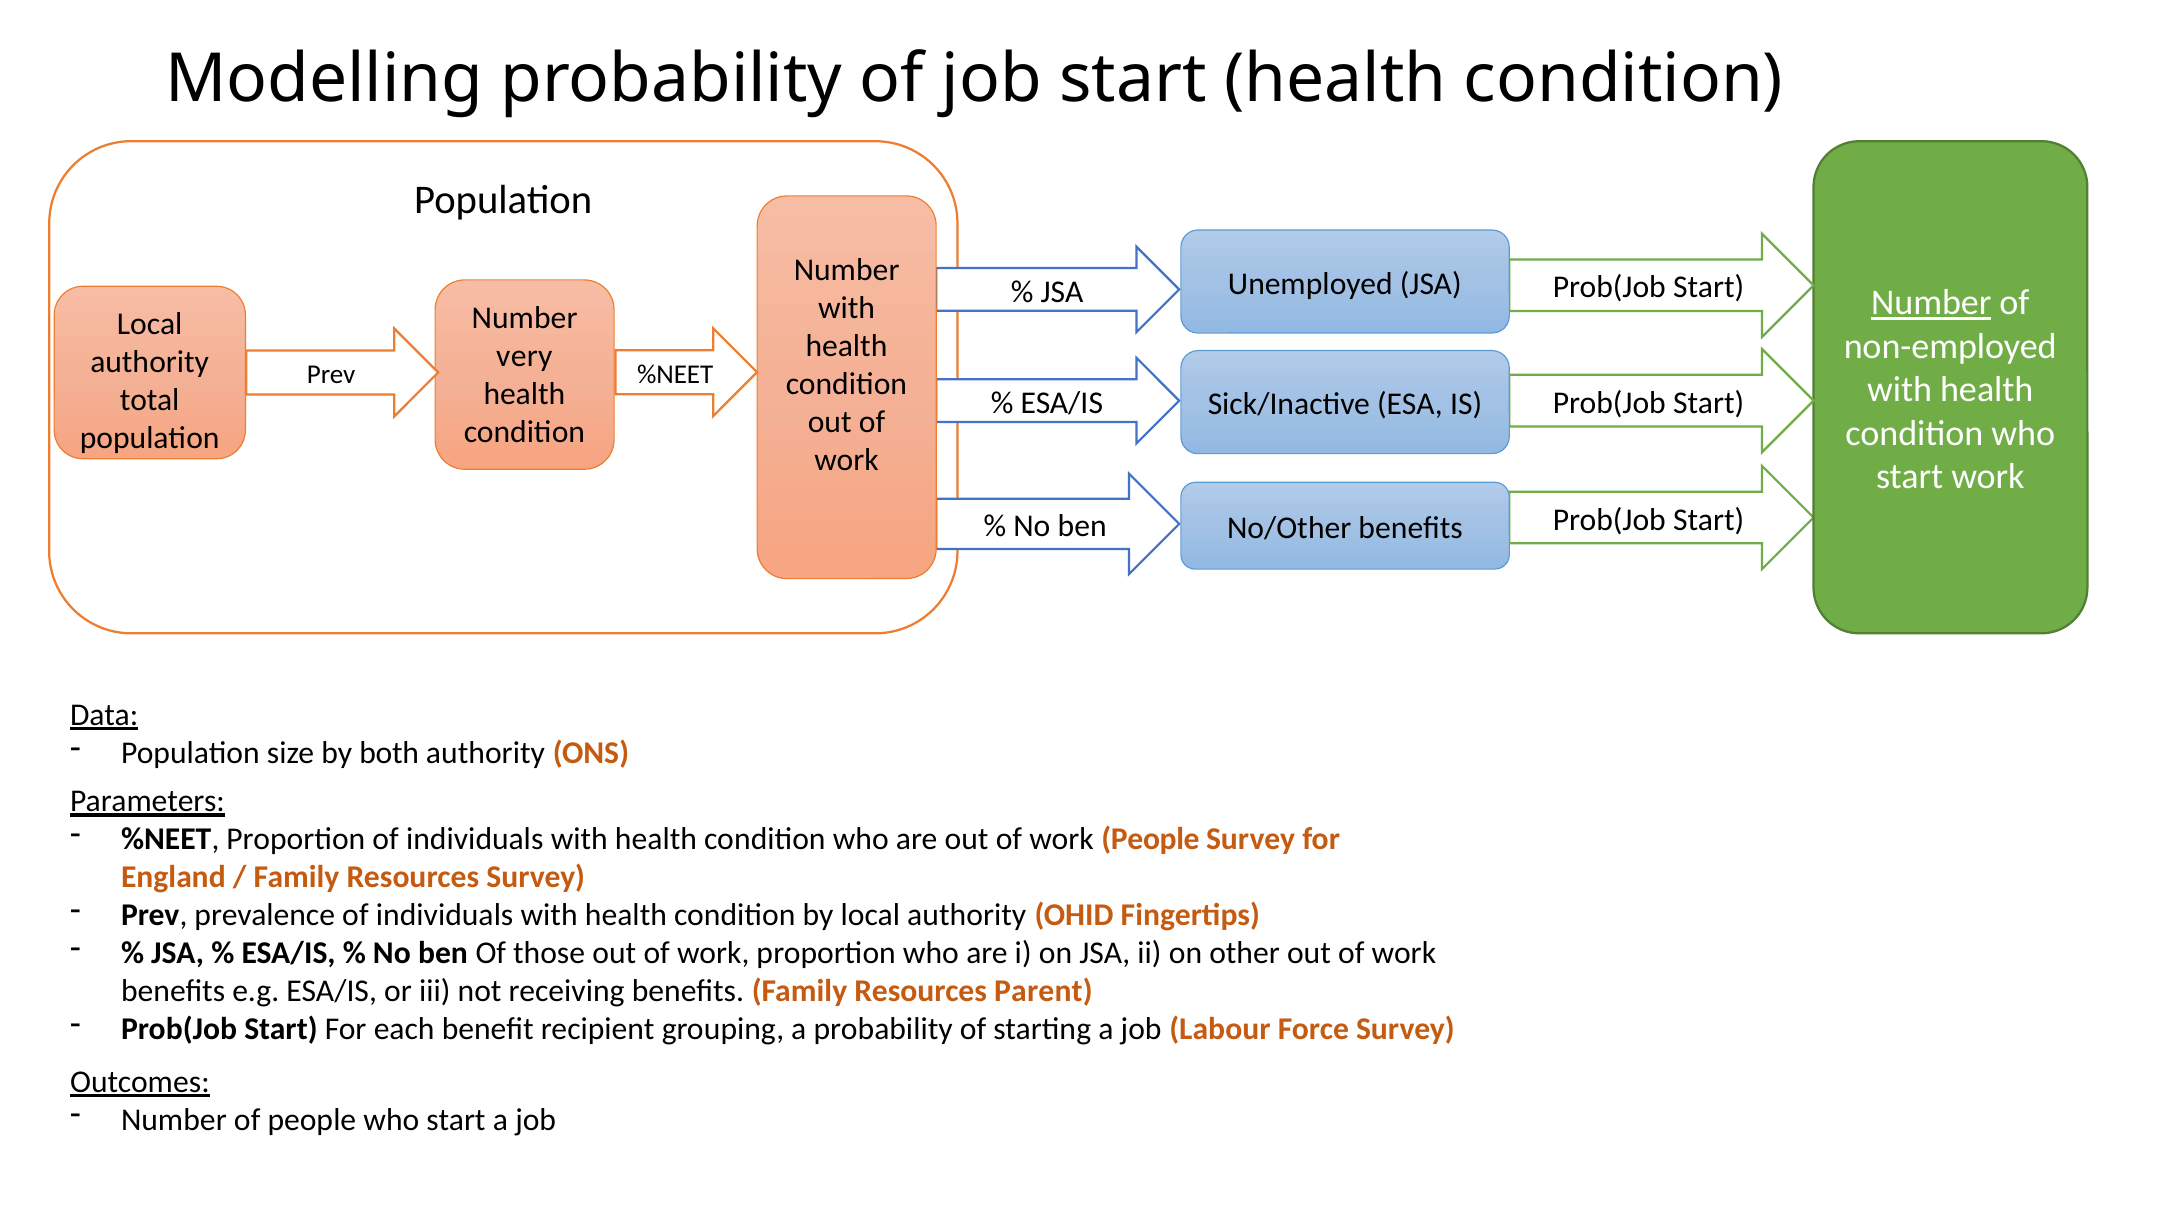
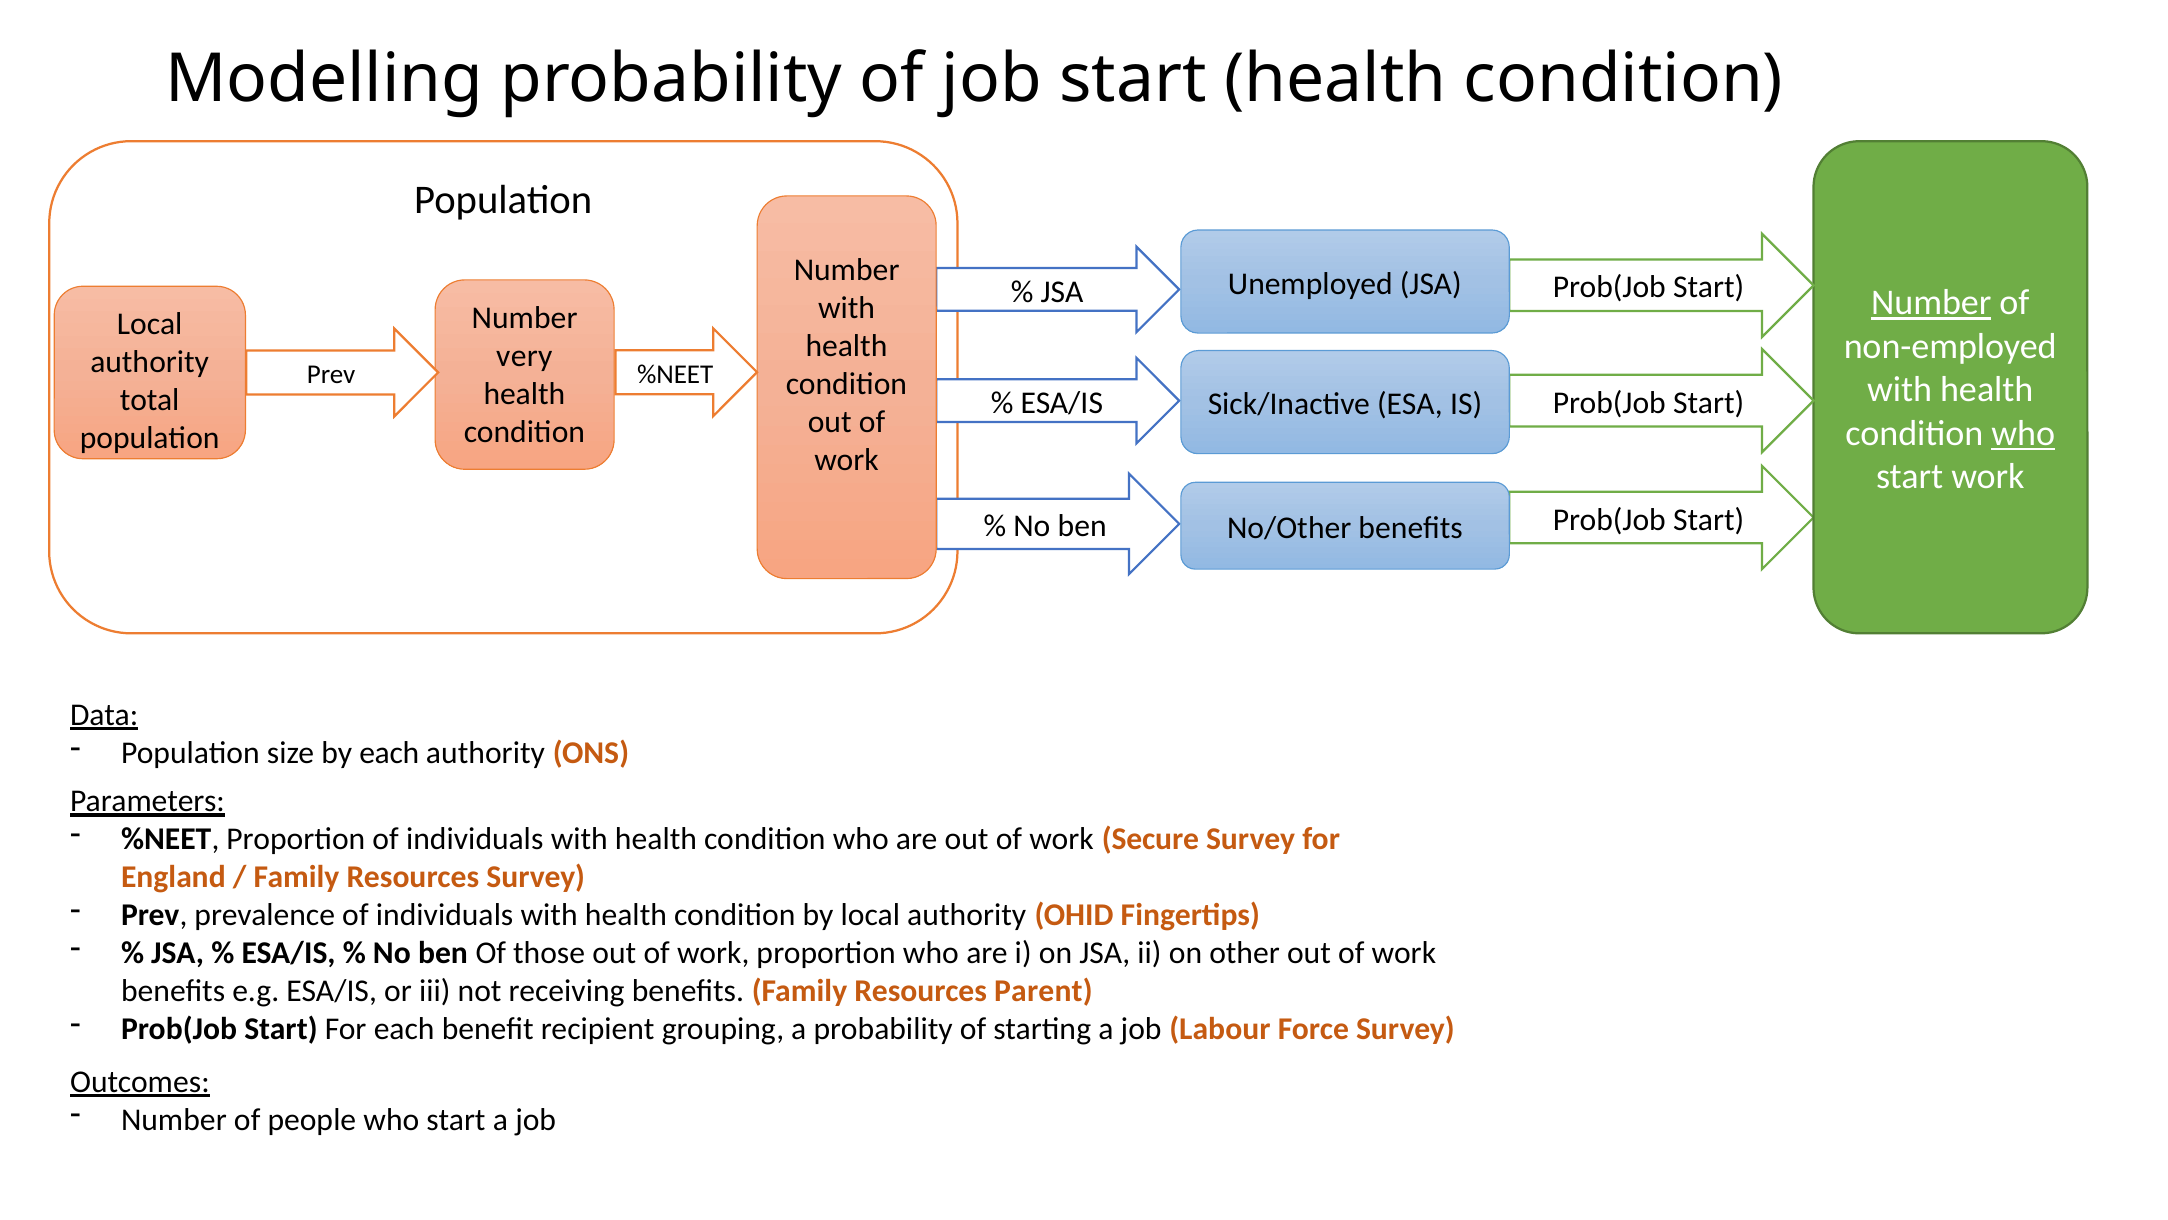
who at (2023, 433) underline: none -> present
by both: both -> each
work People: People -> Secure
